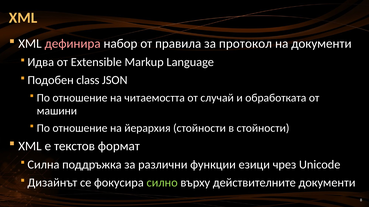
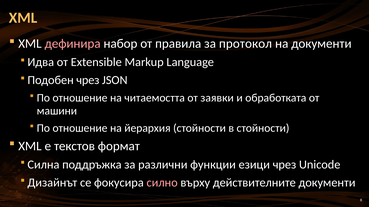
Подобен class: class -> чрез
случай: случай -> заявки
силно colour: light green -> pink
